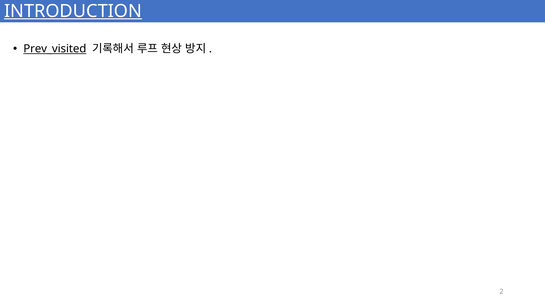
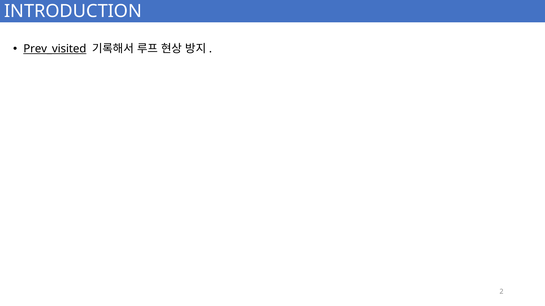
INTRODUCTION underline: present -> none
